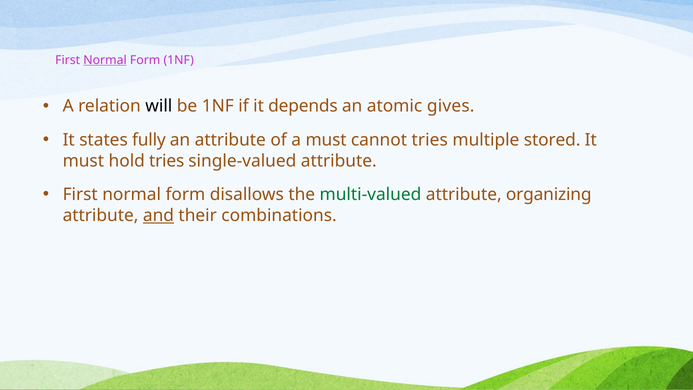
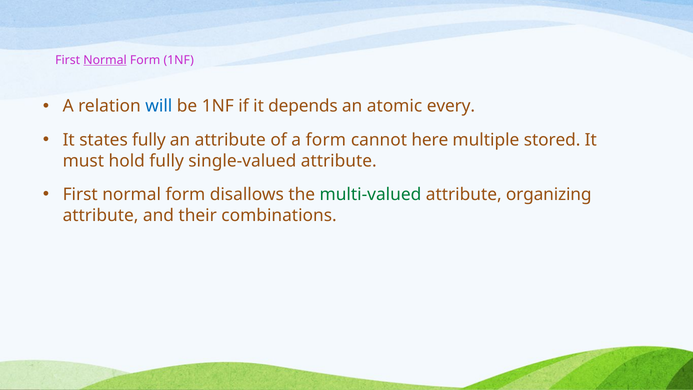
will colour: black -> blue
gives: gives -> every
a must: must -> form
cannot tries: tries -> here
hold tries: tries -> fully
and underline: present -> none
